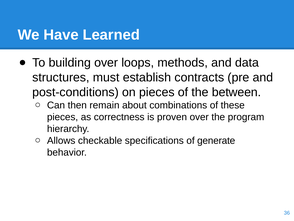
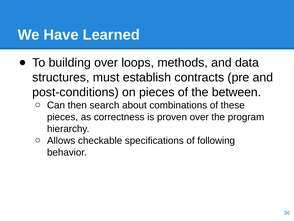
remain: remain -> search
generate: generate -> following
